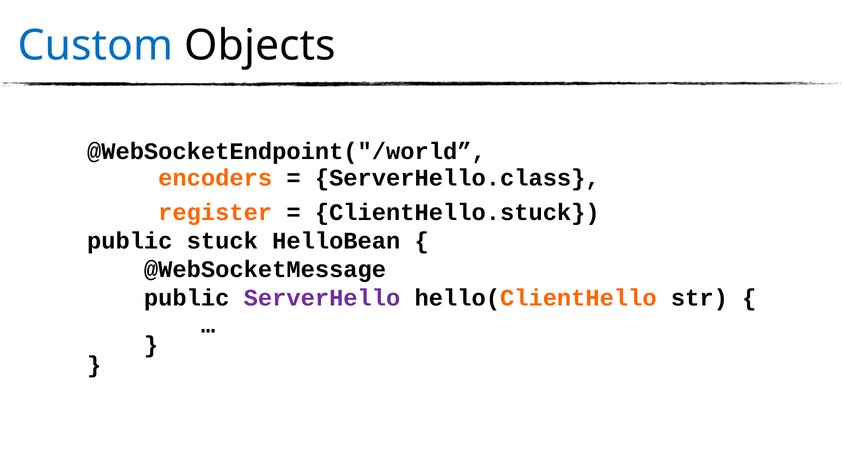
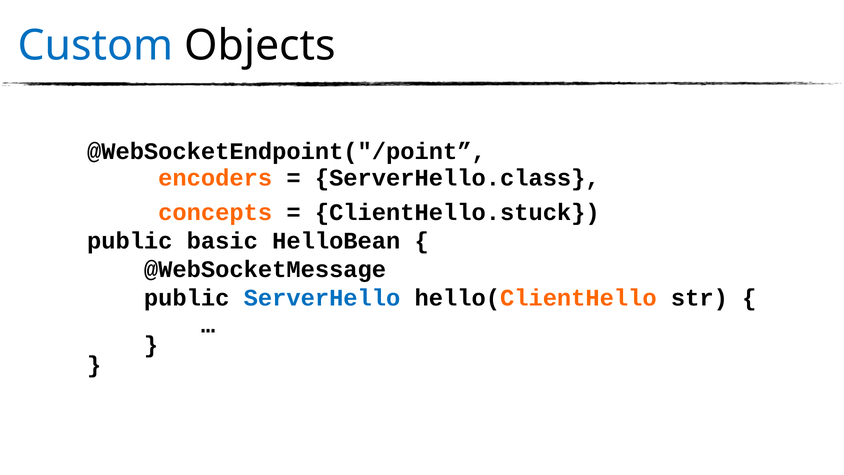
@WebSocketEndpoint("/world: @WebSocketEndpoint("/world -> @WebSocketEndpoint("/point
register: register -> concepts
stuck: stuck -> basic
ServerHello colour: purple -> blue
